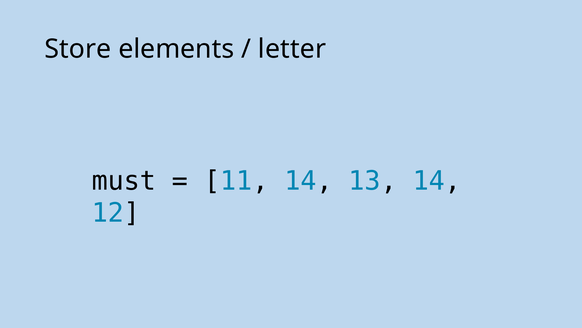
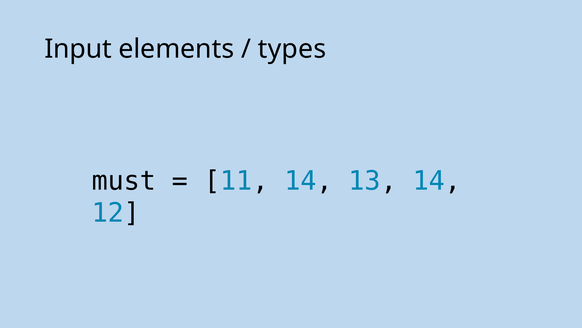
Store: Store -> Input
letter: letter -> types
